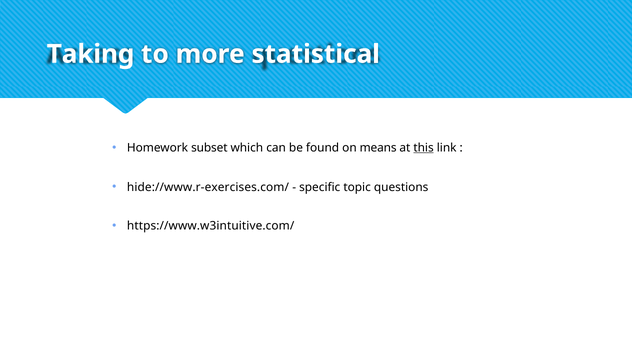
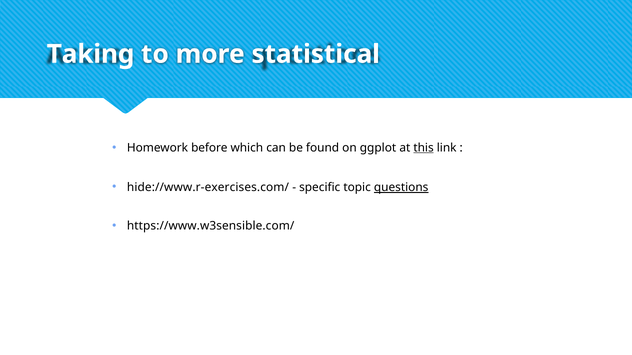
subset: subset -> before
means: means -> ggplot
questions underline: none -> present
https://www.w3intuitive.com/: https://www.w3intuitive.com/ -> https://www.w3sensible.com/
